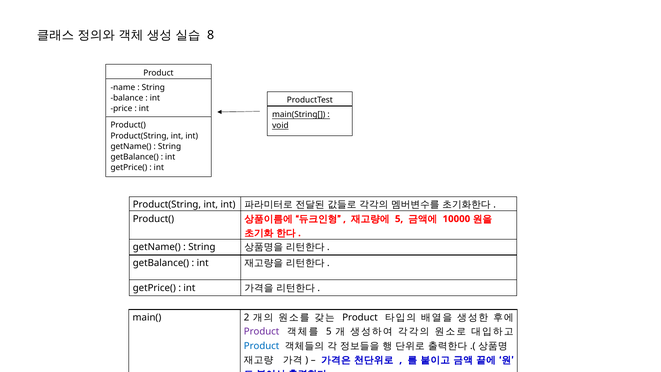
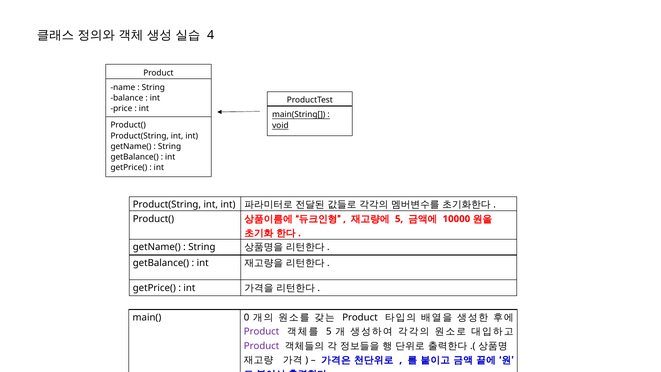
8: 8 -> 4
2: 2 -> 0
Product at (262, 346) colour: blue -> purple
